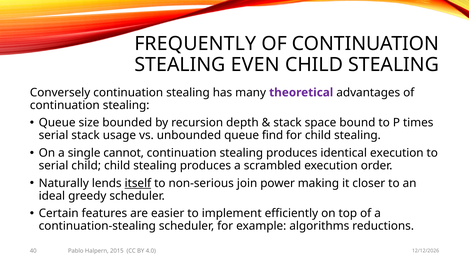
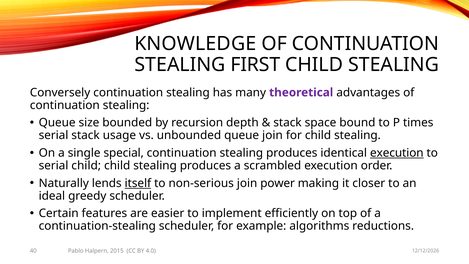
FREQUENTLY: FREQUENTLY -> KNOWLEDGE
EVEN: EVEN -> FIRST
queue find: find -> join
cannot: cannot -> special
execution at (397, 153) underline: none -> present
